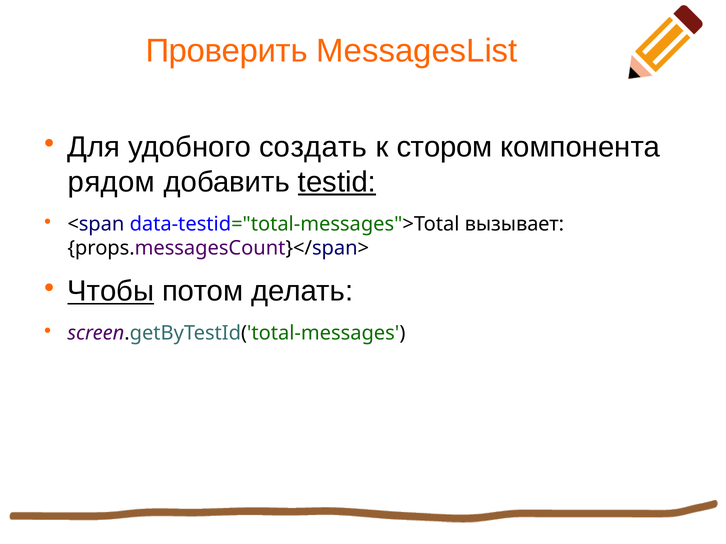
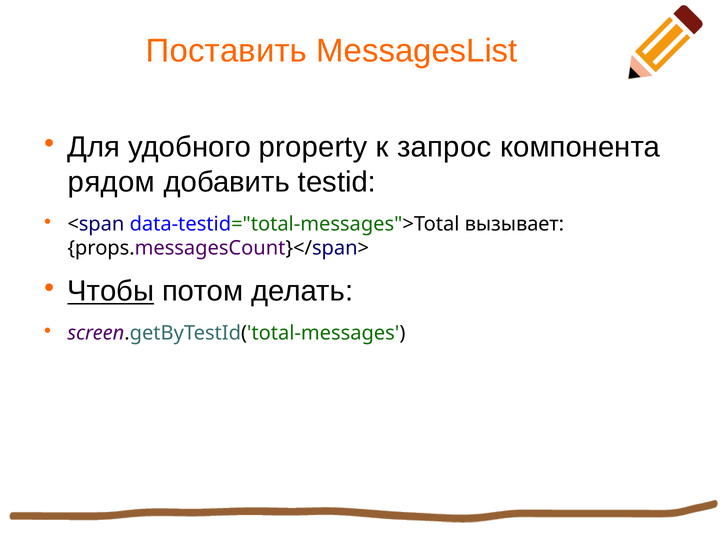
Проверить: Проверить -> Поставить
создать: создать -> property
стором: стором -> запрос
testid underline: present -> none
